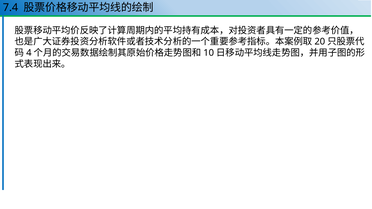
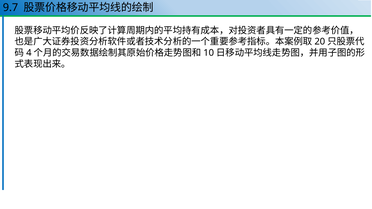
7.4: 7.4 -> 9.7
